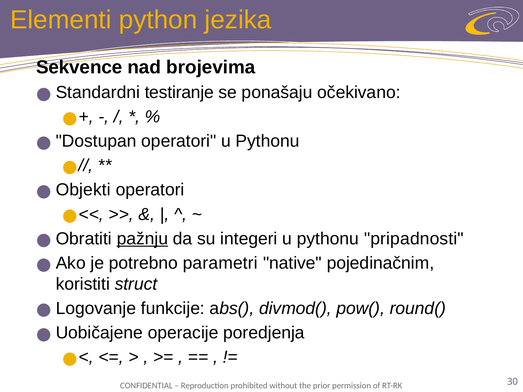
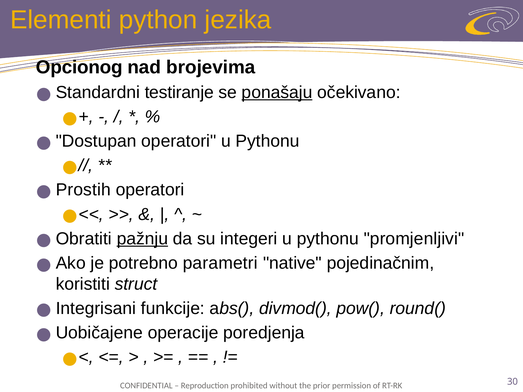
Sekvence: Sekvence -> Opcionog
ponašaju underline: none -> present
Objekti: Objekti -> Prostih
pripadnosti: pripadnosti -> promjenljivi
Logovanje: Logovanje -> Integrisani
